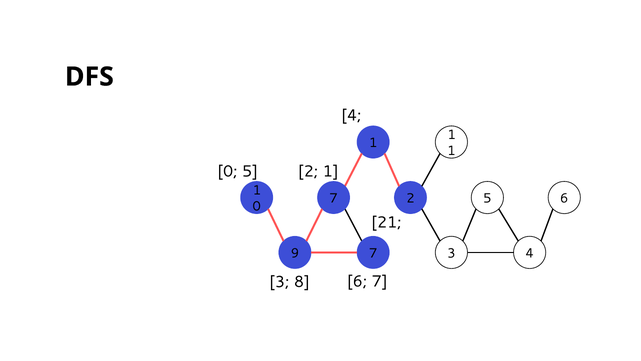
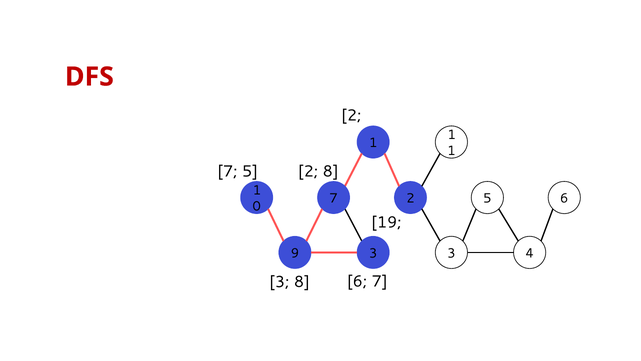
DFS colour: black -> red
4 at (351, 115): 4 -> 2
0 at (227, 171): 0 -> 7
2 1: 1 -> 8
21: 21 -> 19
9 7: 7 -> 3
